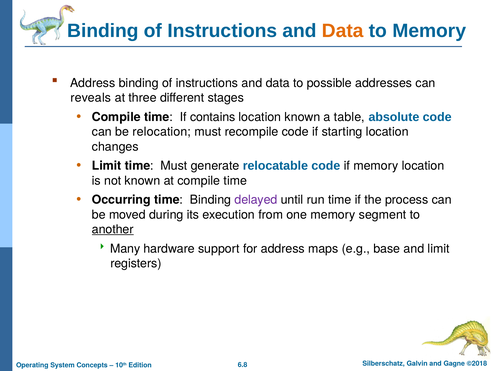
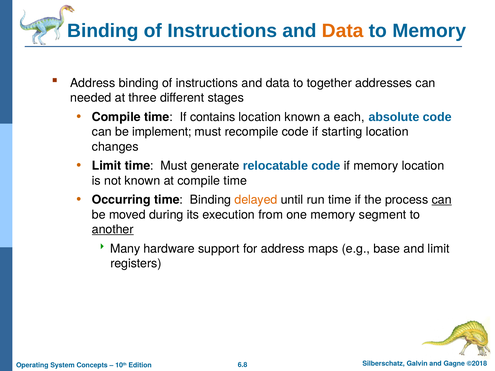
possible: possible -> together
reveals: reveals -> needed
table: table -> each
relocation: relocation -> implement
delayed colour: purple -> orange
can at (442, 200) underline: none -> present
